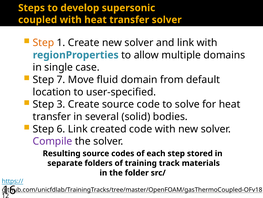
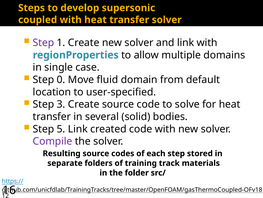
Step at (43, 43) colour: orange -> purple
7: 7 -> 0
6: 6 -> 5
